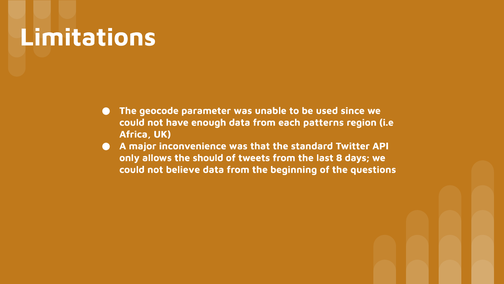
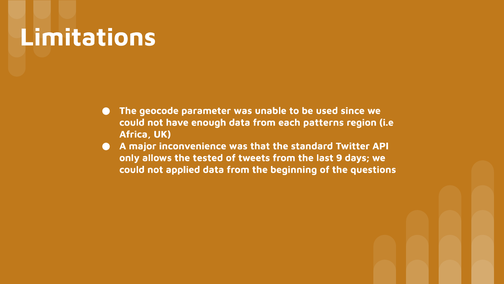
should: should -> tested
8: 8 -> 9
believe: believe -> applied
